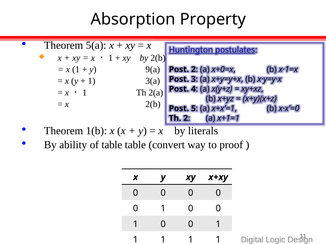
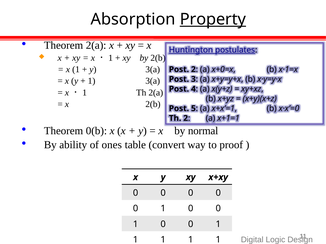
Property underline: none -> present
Theorem 5(a: 5(a -> 2(a
y 9(a: 9(a -> 3(a
1(b: 1(b -> 0(b
literals: literals -> normal
of table: table -> ones
